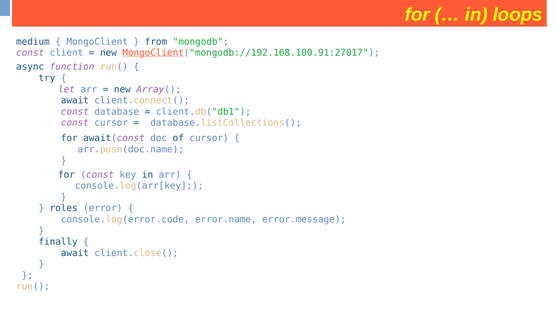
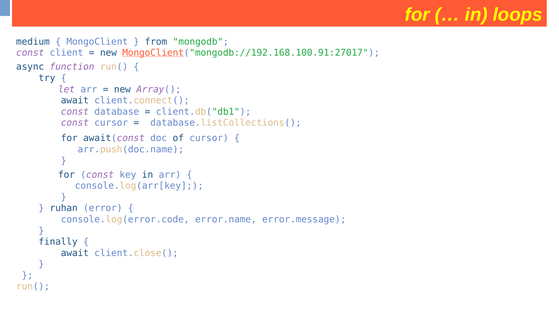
roles: roles -> ruhan
